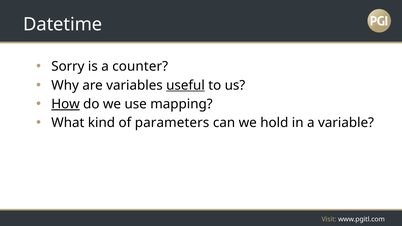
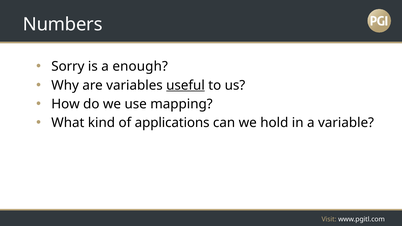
Datetime: Datetime -> Numbers
counter: counter -> enough
How underline: present -> none
parameters: parameters -> applications
